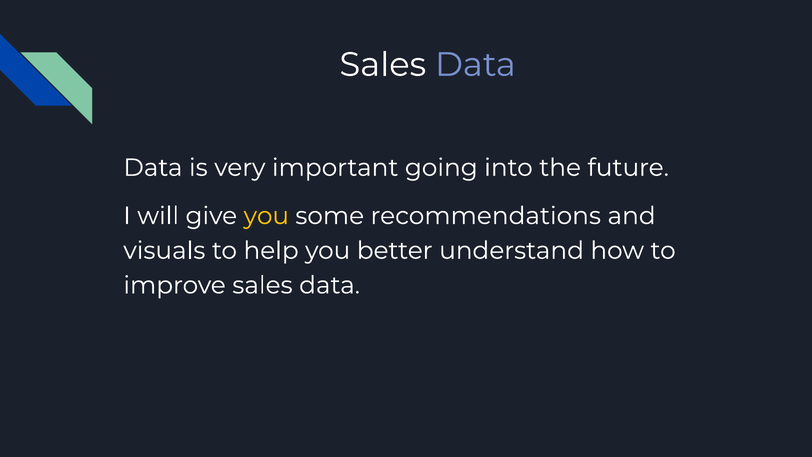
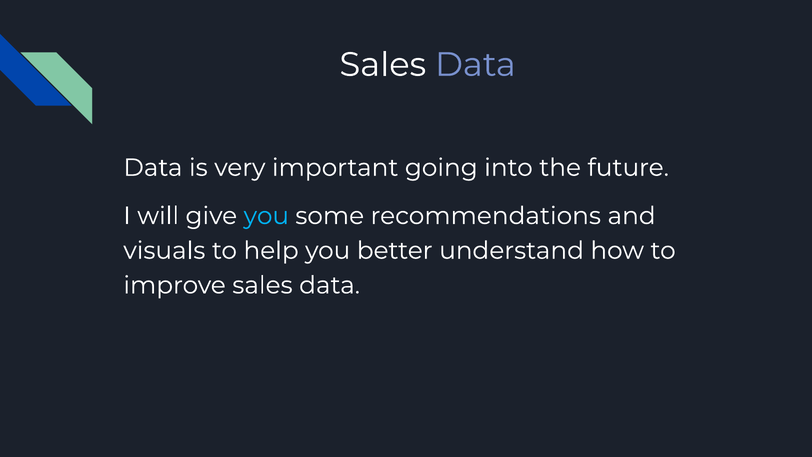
you at (266, 216) colour: yellow -> light blue
